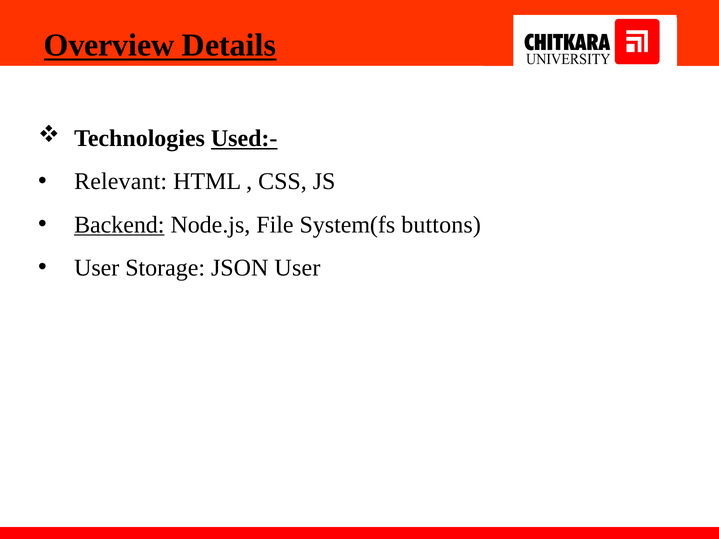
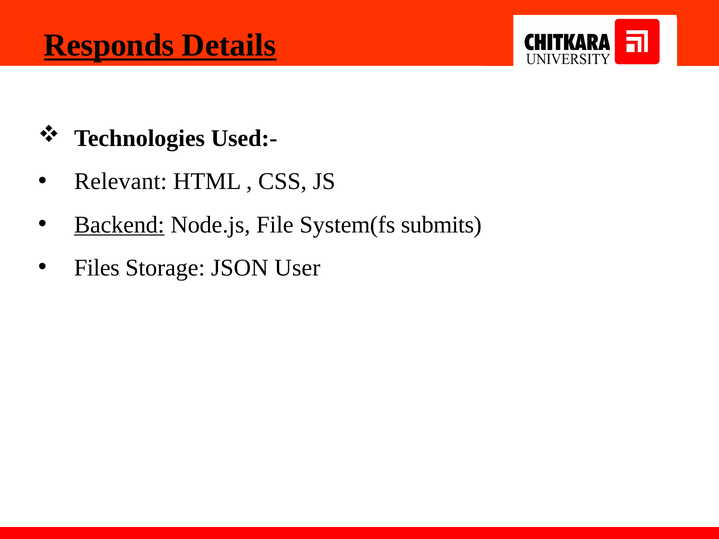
Overview: Overview -> Responds
Used:- underline: present -> none
buttons: buttons -> submits
User at (97, 268): User -> Files
